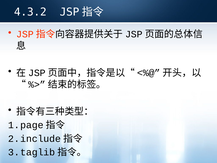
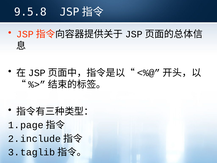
4.3.2: 4.3.2 -> 9.5.8
